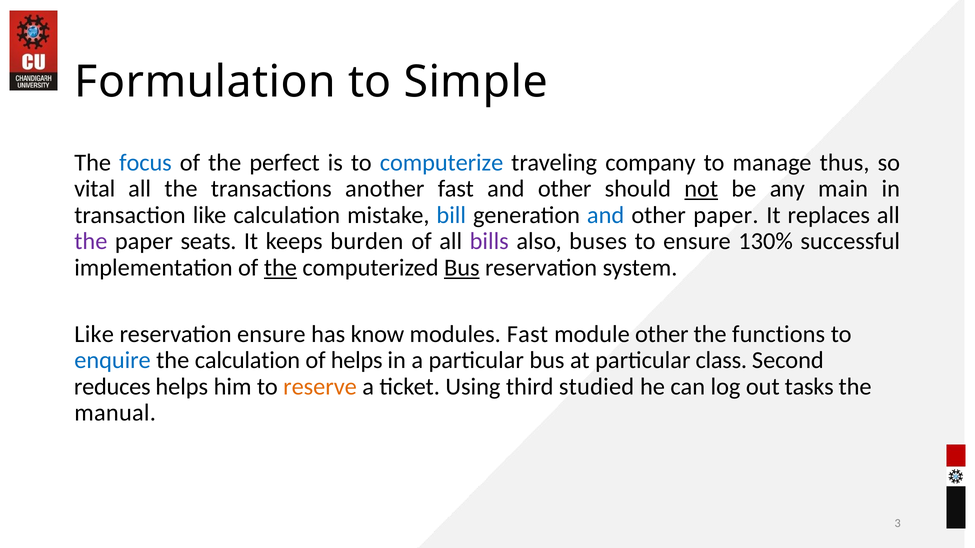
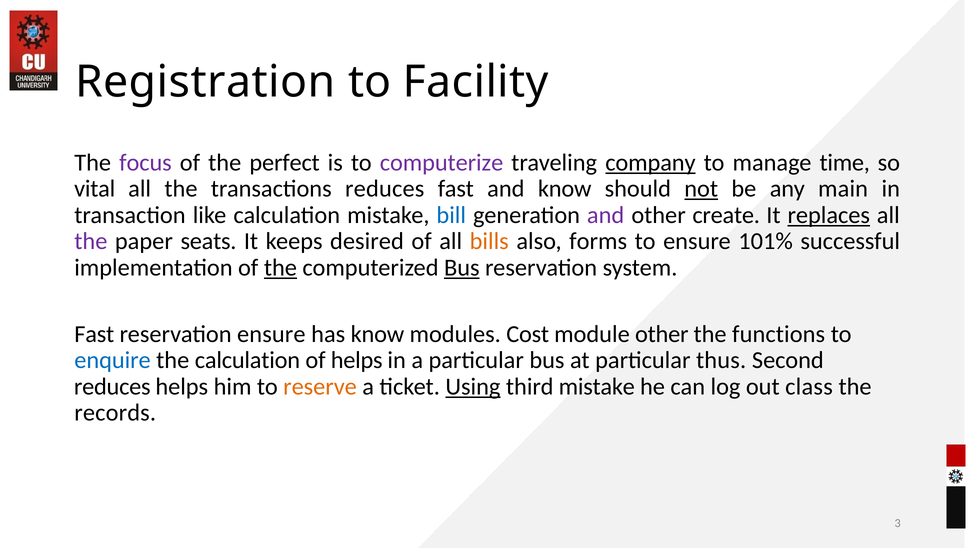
Formulation: Formulation -> Registration
Simple: Simple -> Facility
focus colour: blue -> purple
computerize colour: blue -> purple
company underline: none -> present
thus: thus -> time
transactions another: another -> reduces
fast and other: other -> know
and at (606, 215) colour: blue -> purple
other paper: paper -> create
replaces underline: none -> present
burden: burden -> desired
bills colour: purple -> orange
buses: buses -> forms
130%: 130% -> 101%
Like at (94, 334): Like -> Fast
modules Fast: Fast -> Cost
class: class -> thus
Using underline: none -> present
third studied: studied -> mistake
tasks: tasks -> class
manual: manual -> records
